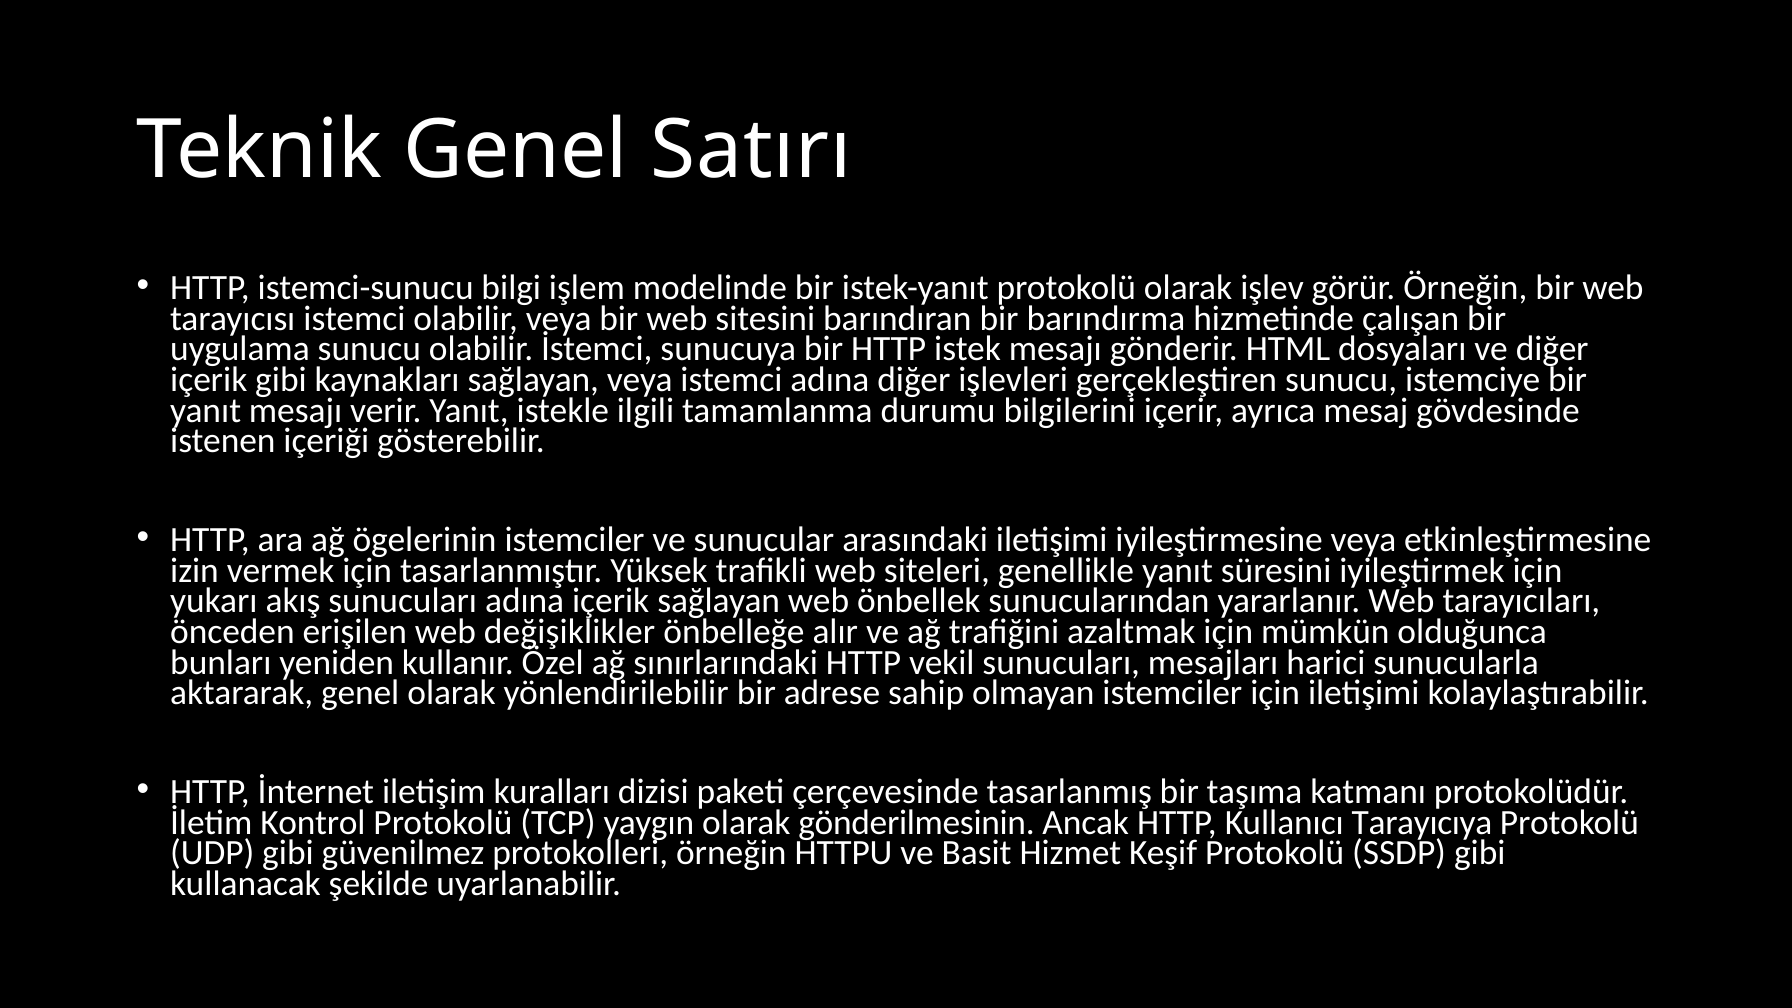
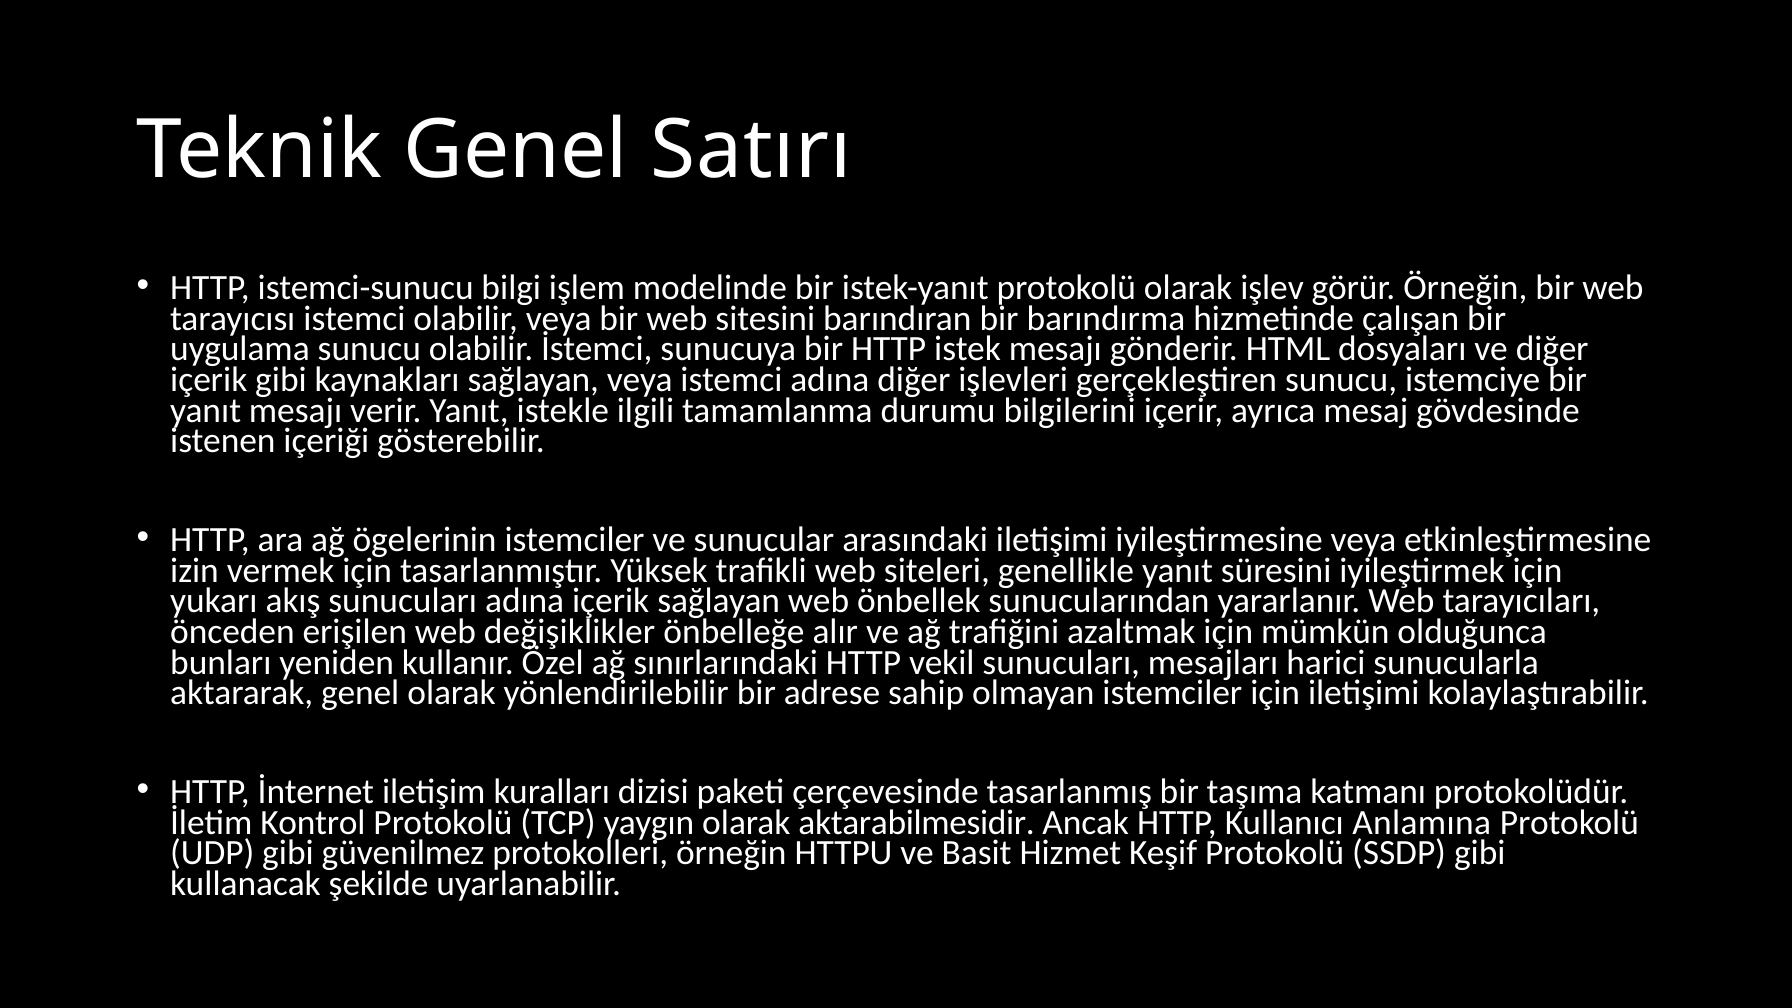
gönderilmesinin: gönderilmesinin -> aktarabilmesidir
Tarayıcıya: Tarayıcıya -> Anlamına
